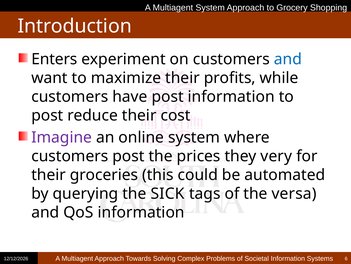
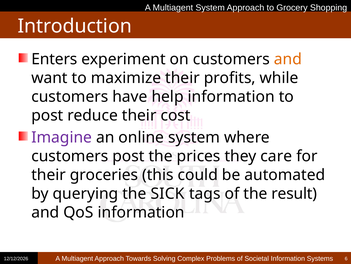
and at (288, 59) colour: blue -> orange
have post: post -> help
very: very -> care
versa: versa -> result
